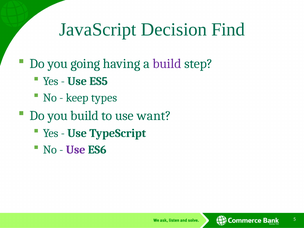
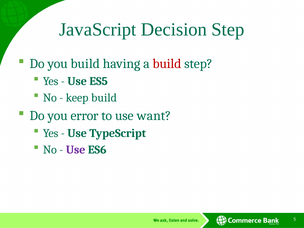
Decision Find: Find -> Step
you going: going -> build
build at (167, 64) colour: purple -> red
keep types: types -> build
you build: build -> error
